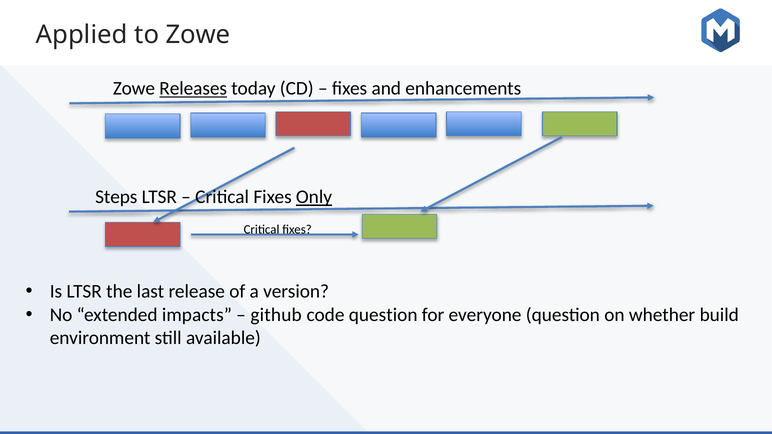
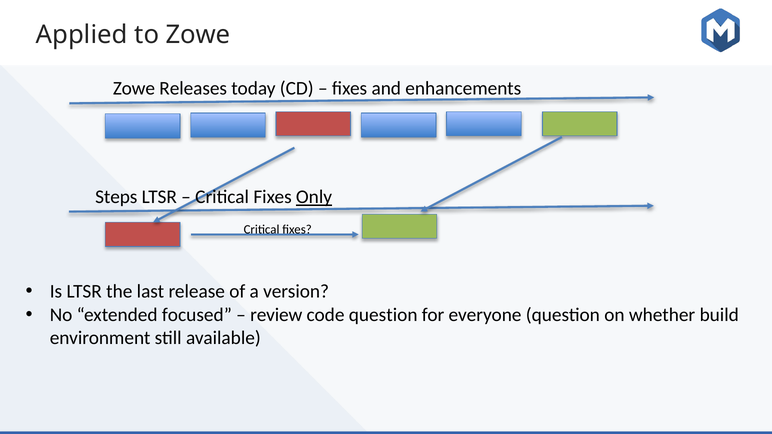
Releases underline: present -> none
impacts: impacts -> focused
github: github -> review
